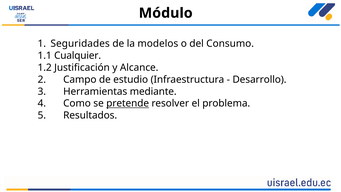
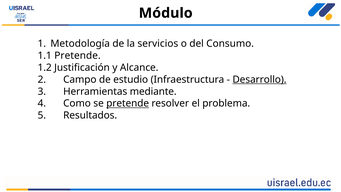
Seguridades: Seguridades -> Metodología
modelos: modelos -> servicios
1.1 Cualquier: Cualquier -> Pretende
Desarrollo underline: none -> present
